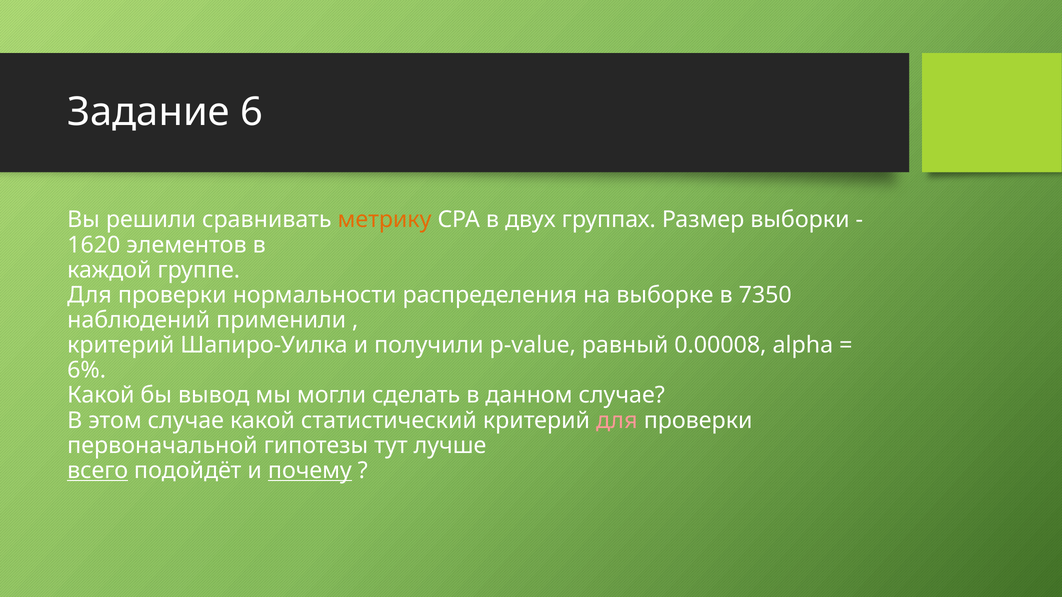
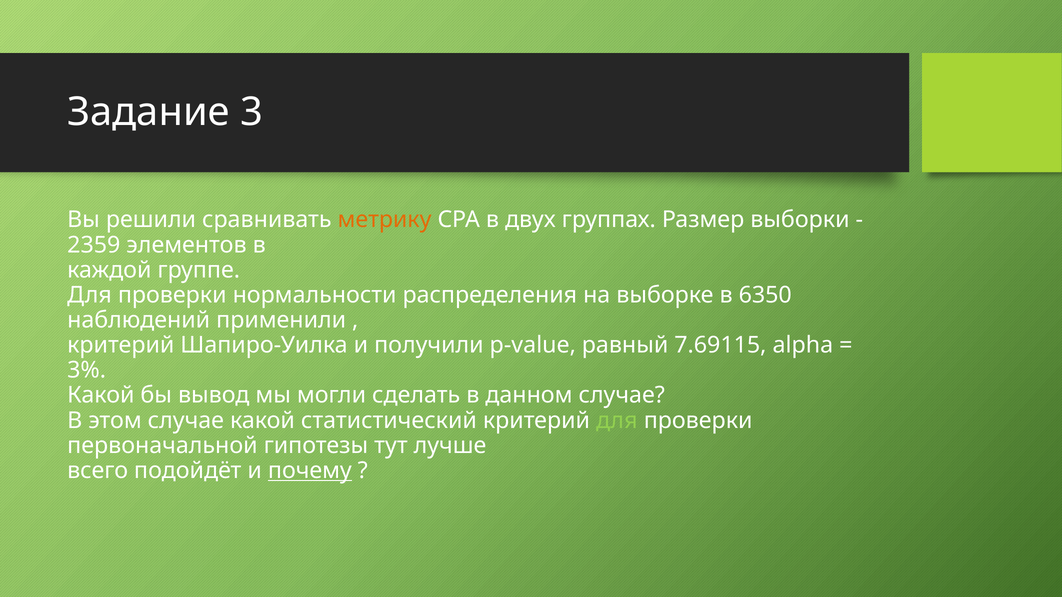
6: 6 -> 3
1620: 1620 -> 2359
7350: 7350 -> 6350
0.00008: 0.00008 -> 7.69115
6%: 6% -> 3%
для at (617, 421) colour: pink -> light green
всего underline: present -> none
